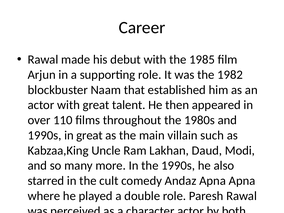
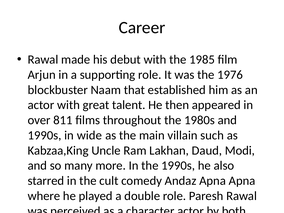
1982: 1982 -> 1976
110: 110 -> 811
in great: great -> wide
